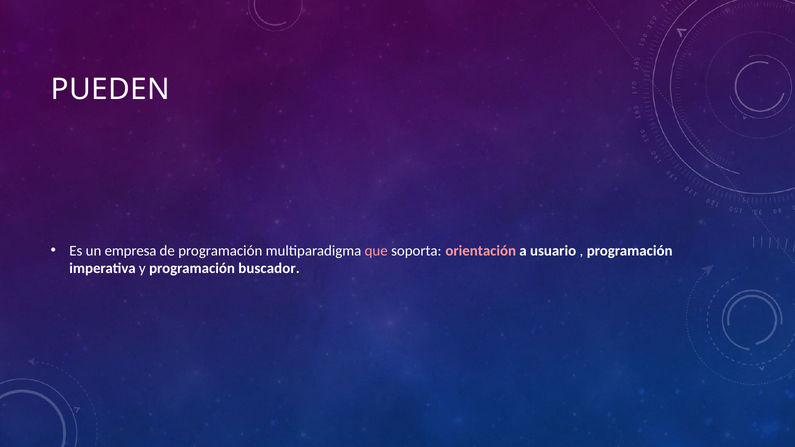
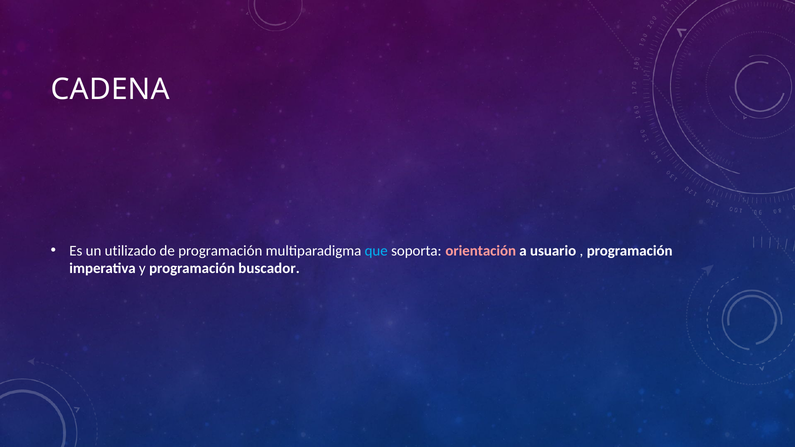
PUEDEN: PUEDEN -> CADENA
empresa: empresa -> utilizado
que colour: pink -> light blue
